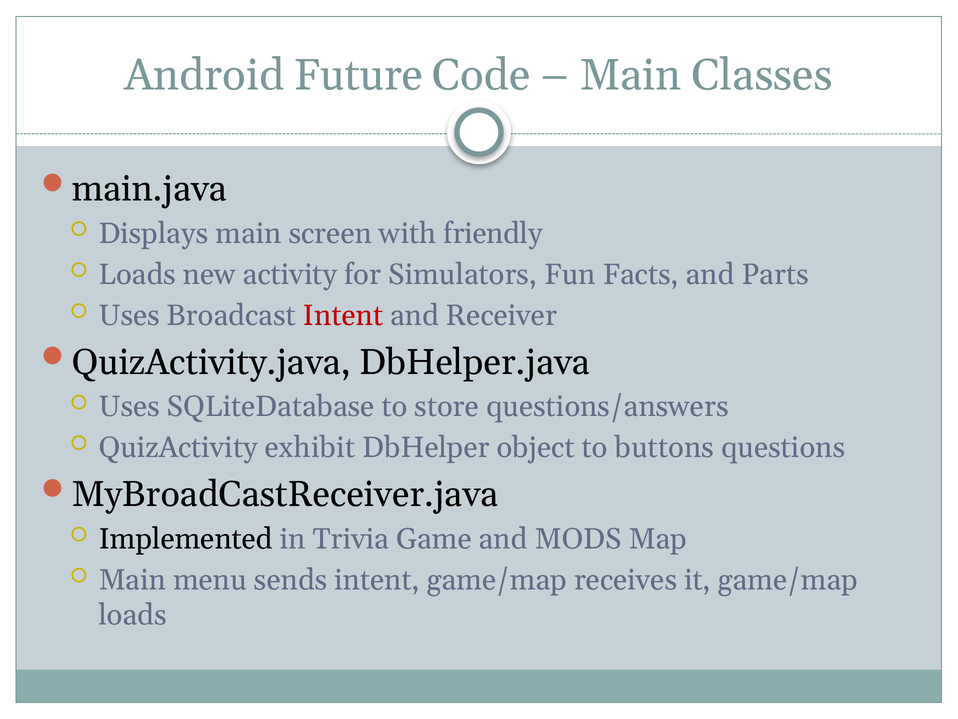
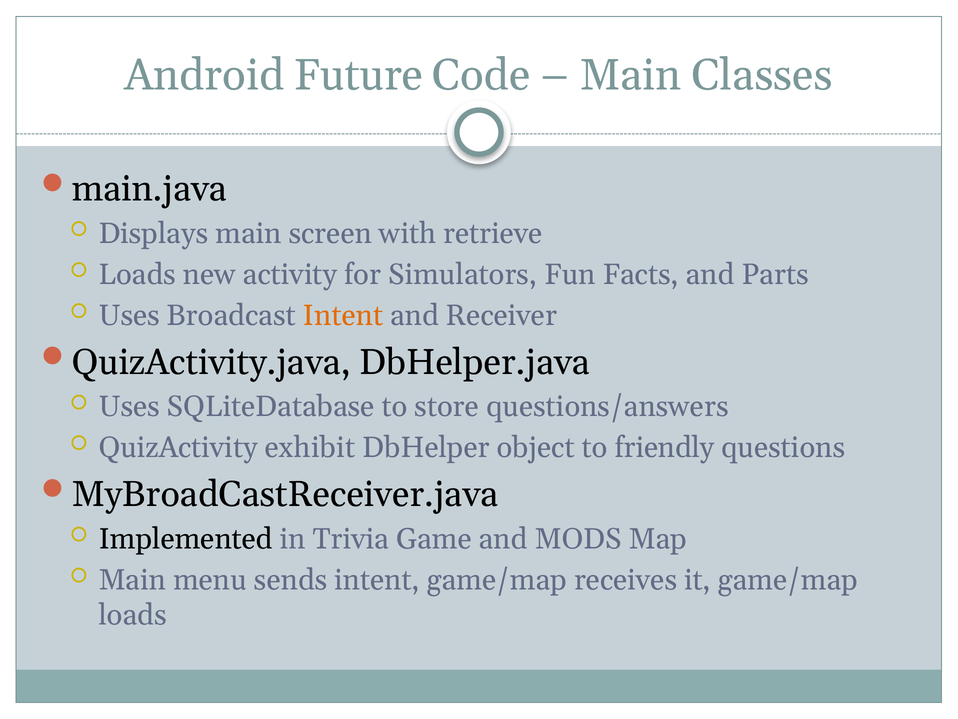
friendly: friendly -> retrieve
Intent at (343, 315) colour: red -> orange
buttons: buttons -> friendly
